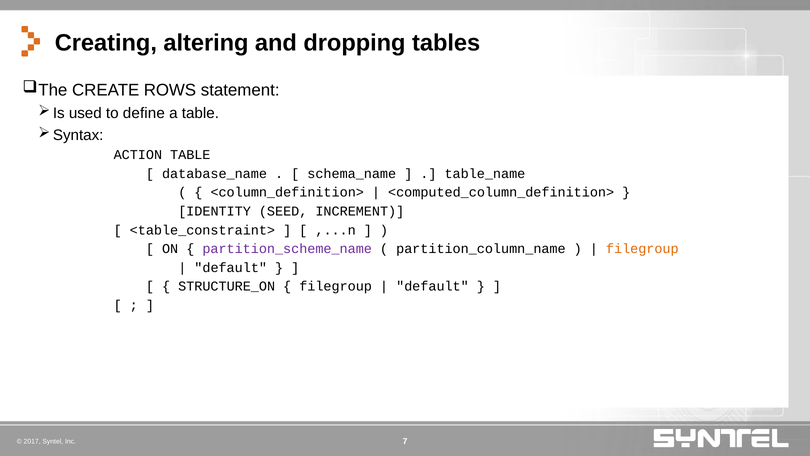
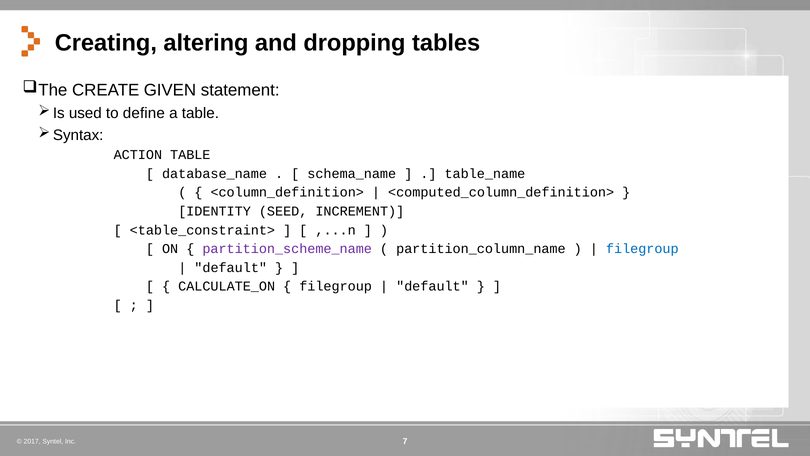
ROWS: ROWS -> GIVEN
filegroup at (642, 249) colour: orange -> blue
STRUCTURE_ON: STRUCTURE_ON -> CALCULATE_ON
